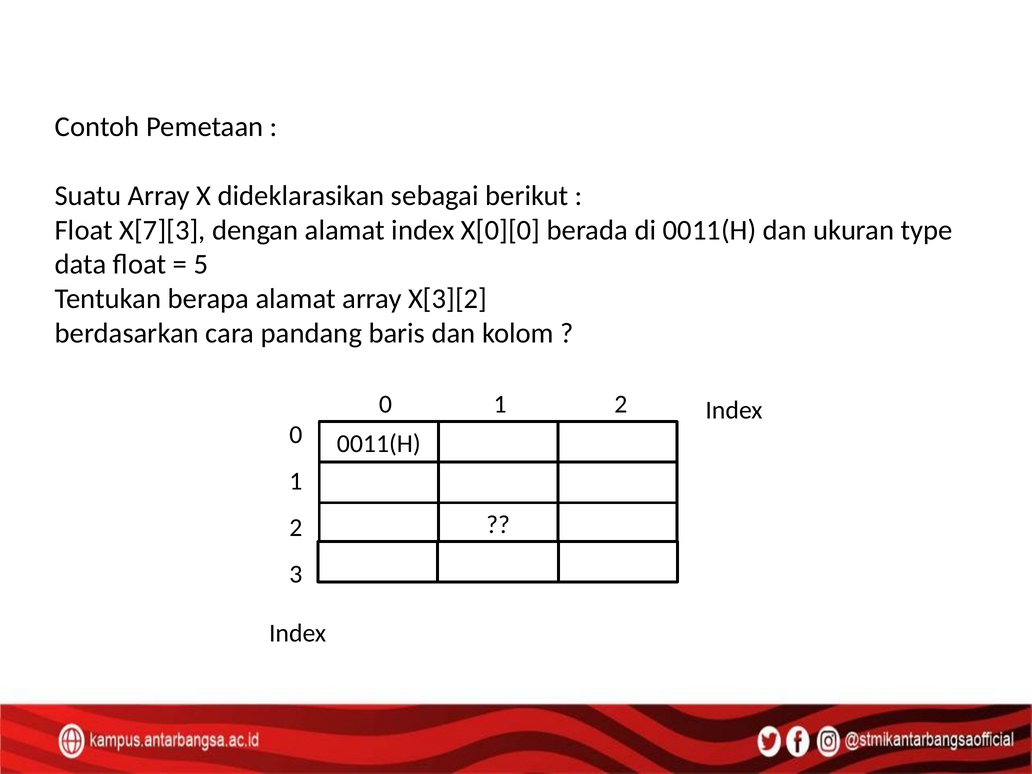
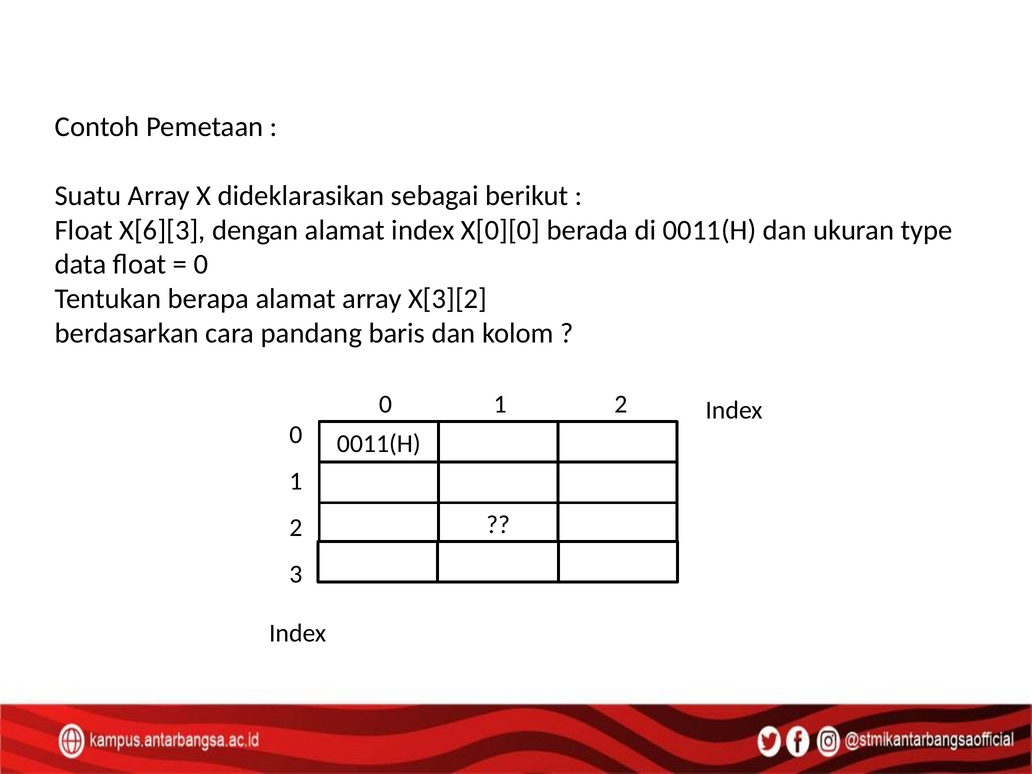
X[7][3: X[7][3 -> X[6][3
5 at (201, 265): 5 -> 0
